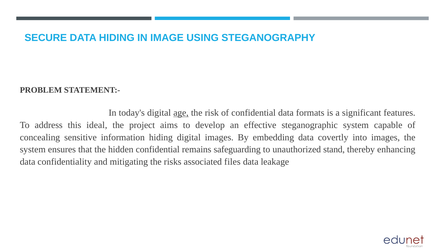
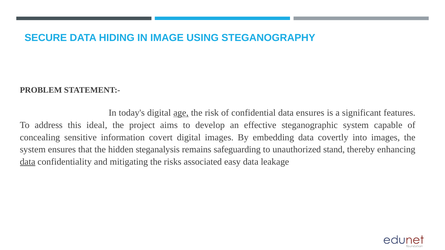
data formats: formats -> ensures
information hiding: hiding -> covert
hidden confidential: confidential -> steganalysis
data at (28, 162) underline: none -> present
files: files -> easy
